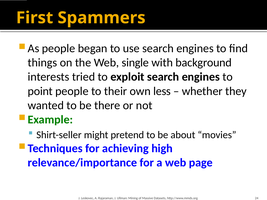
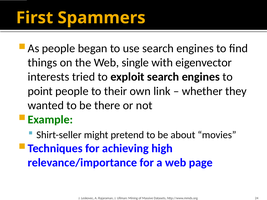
background: background -> eigenvector
less: less -> link
